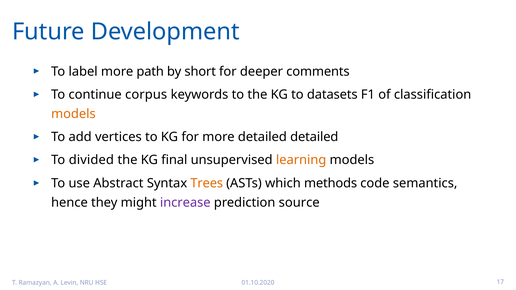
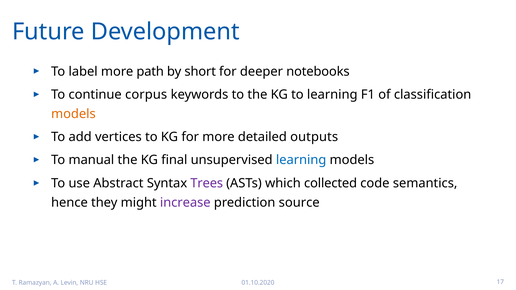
comments: comments -> notebooks
to datasets: datasets -> learning
detailed detailed: detailed -> outputs
divided: divided -> manual
learning at (301, 160) colour: orange -> blue
Trees colour: orange -> purple
methods: methods -> collected
